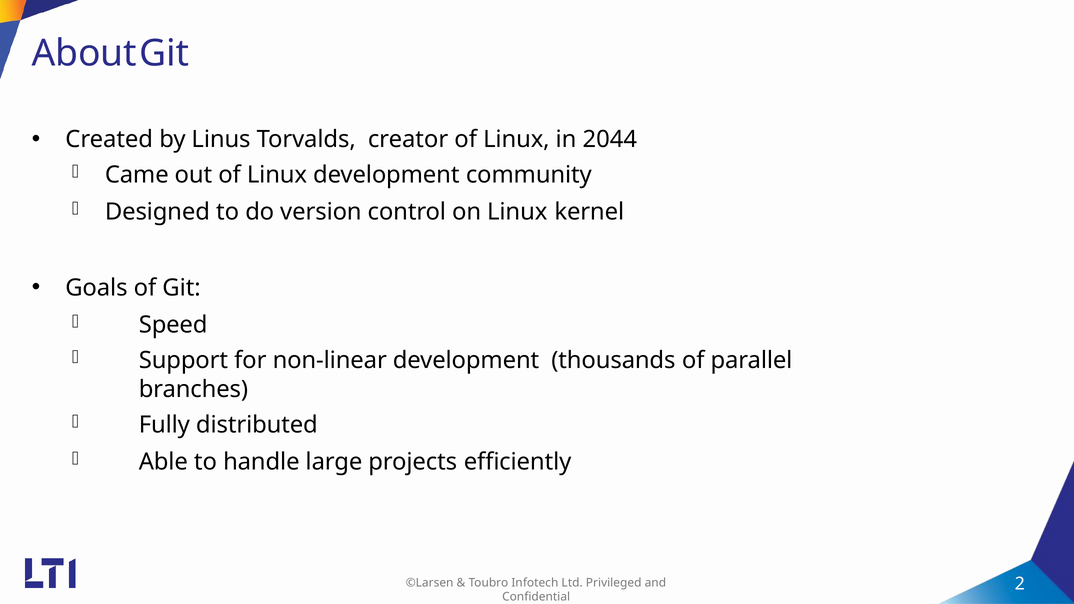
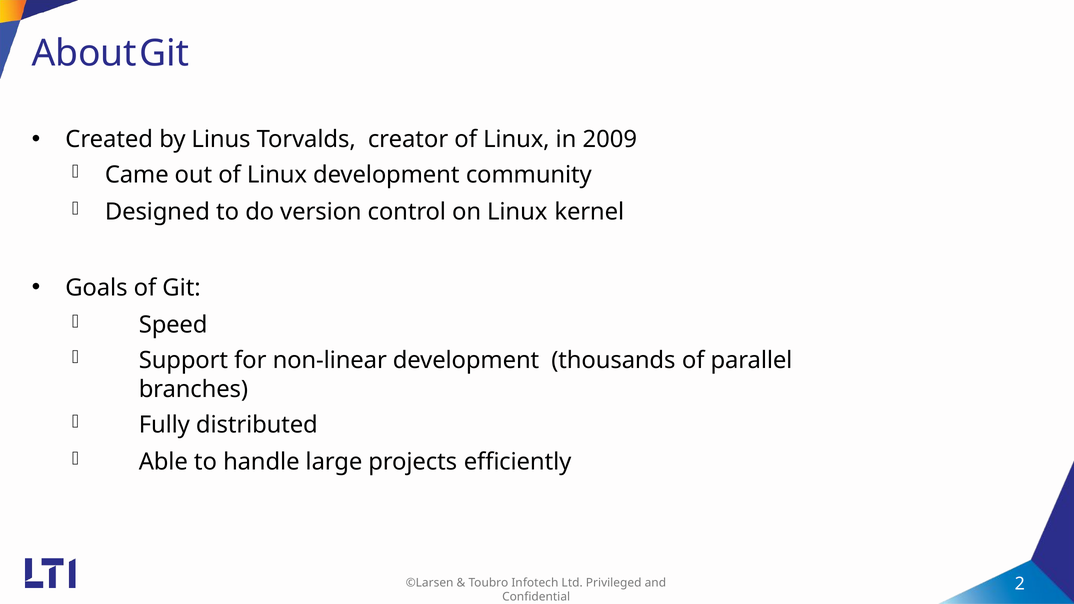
2044: 2044 -> 2009
